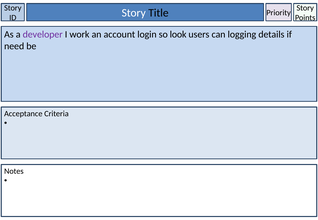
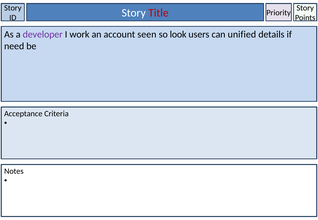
Title colour: black -> red
login: login -> seen
logging: logging -> unified
